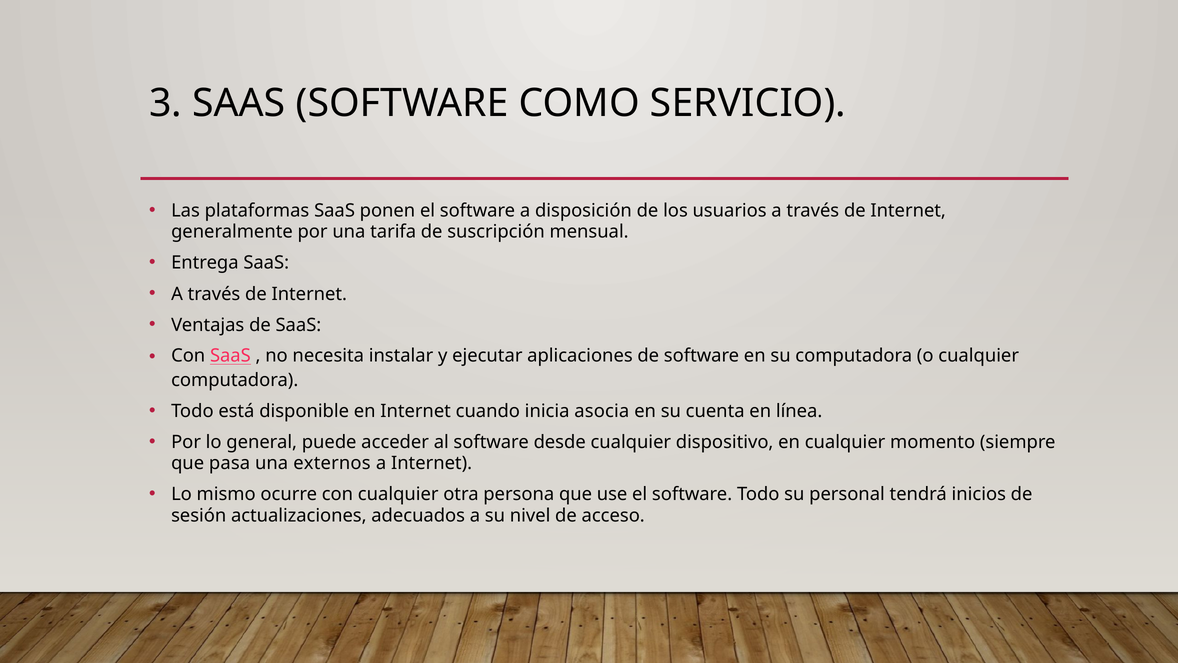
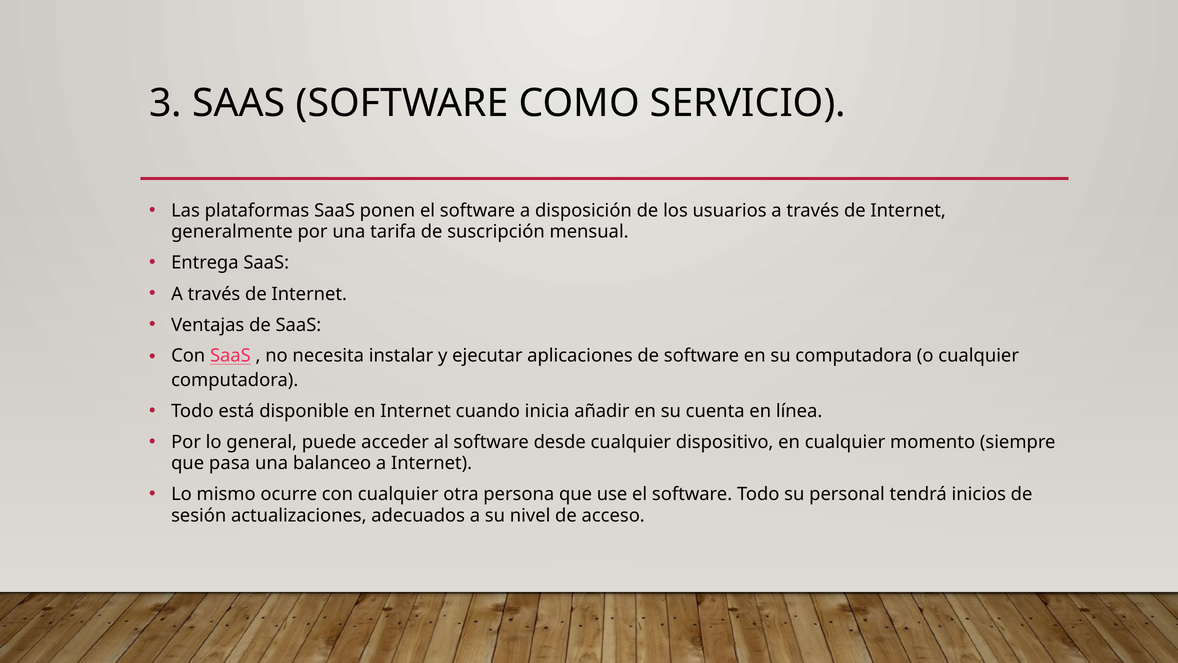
asocia: asocia -> añadir
externos: externos -> balanceo
